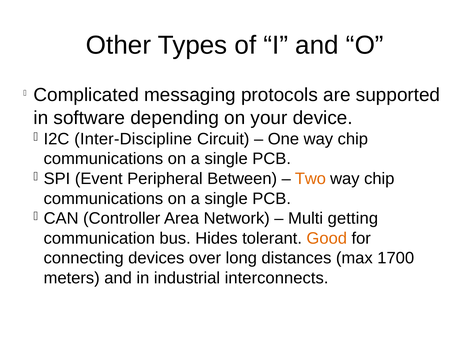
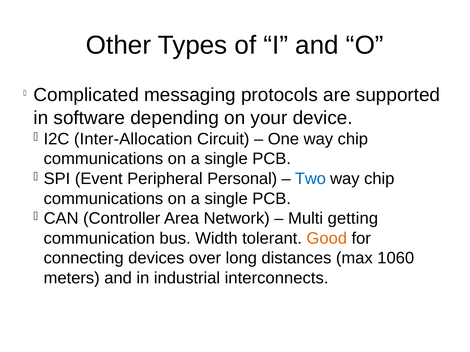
Inter-Discipline: Inter-Discipline -> Inter-Allocation
Between: Between -> Personal
Two colour: orange -> blue
Hides: Hides -> Width
1700: 1700 -> 1060
